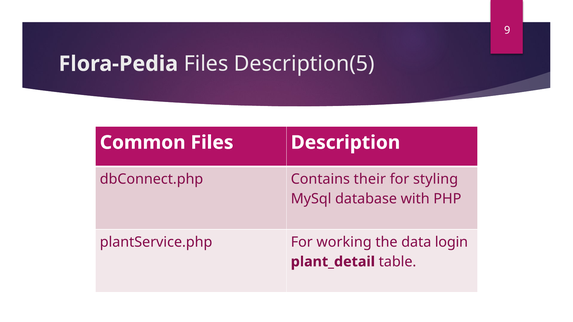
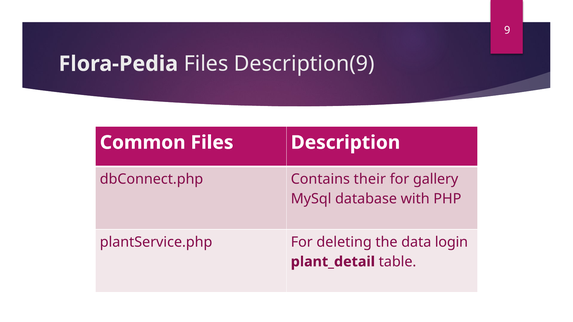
Description(5: Description(5 -> Description(9
styling: styling -> gallery
working: working -> deleting
